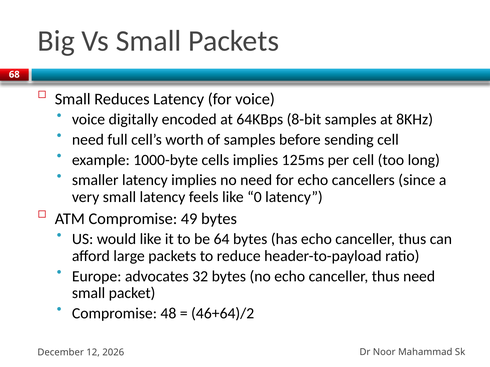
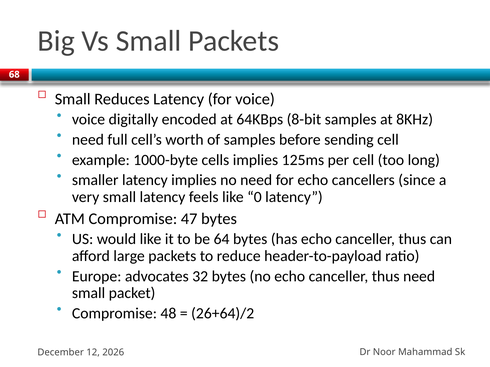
49: 49 -> 47
46+64)/2: 46+64)/2 -> 26+64)/2
